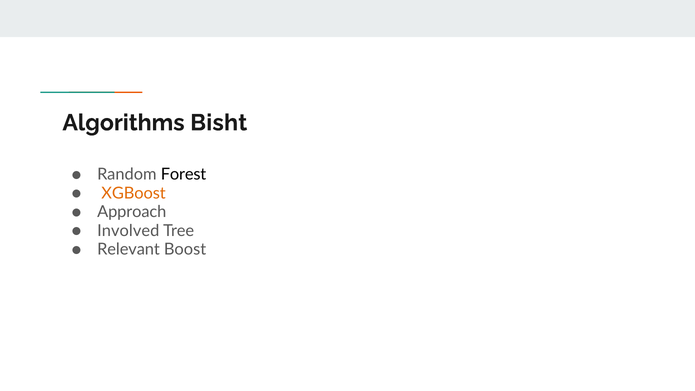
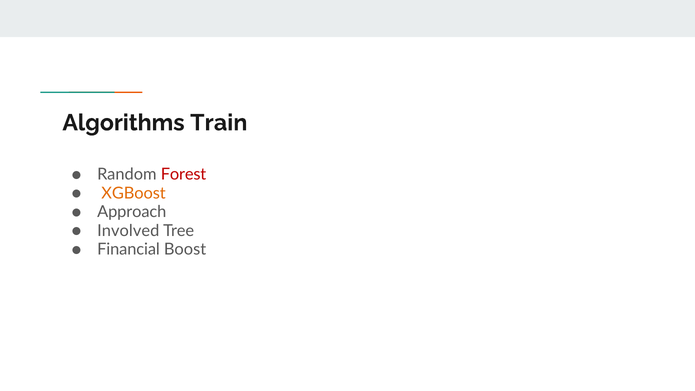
Bisht: Bisht -> Train
Forest colour: black -> red
Relevant: Relevant -> Financial
